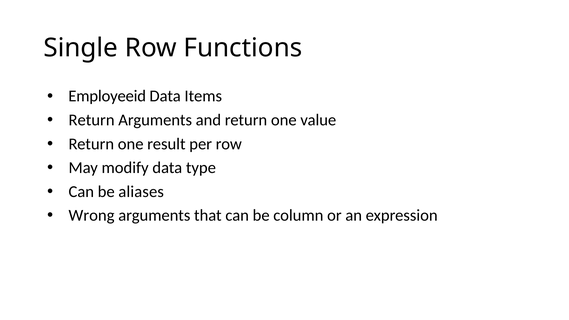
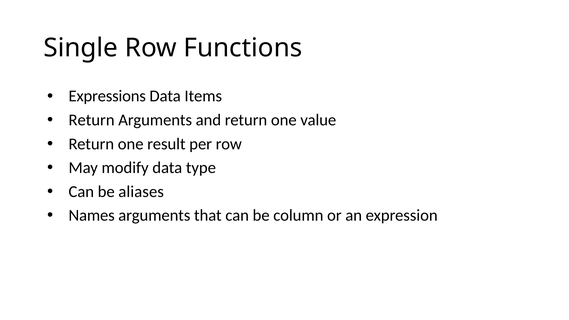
Employeeid: Employeeid -> Expressions
Wrong: Wrong -> Names
